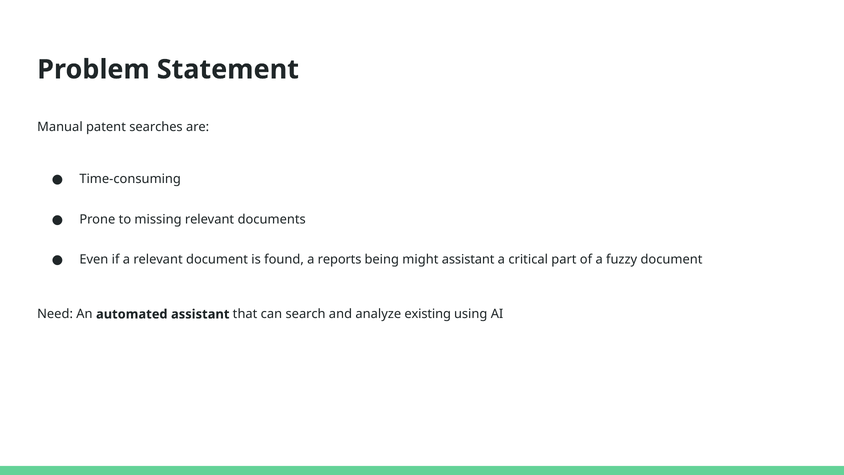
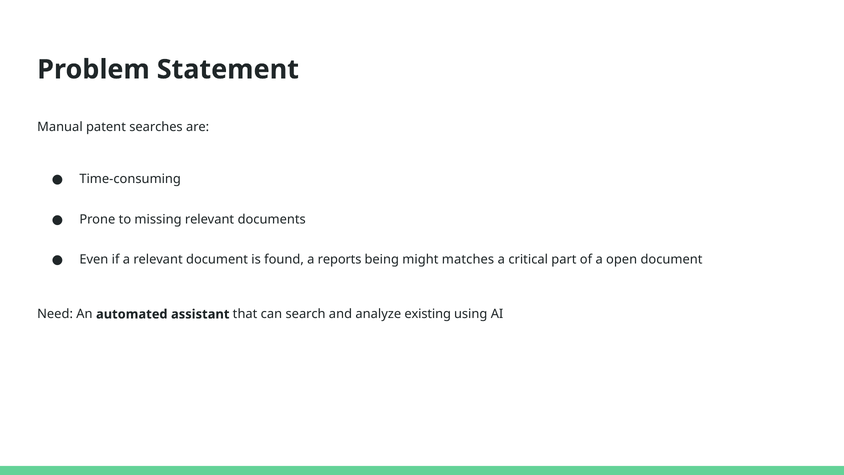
might assistant: assistant -> matches
fuzzy: fuzzy -> open
